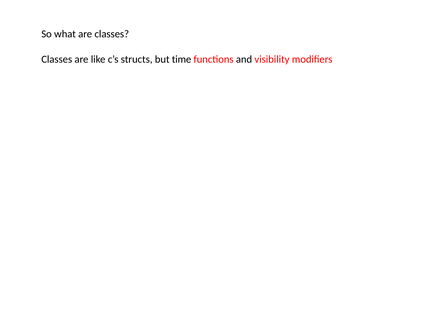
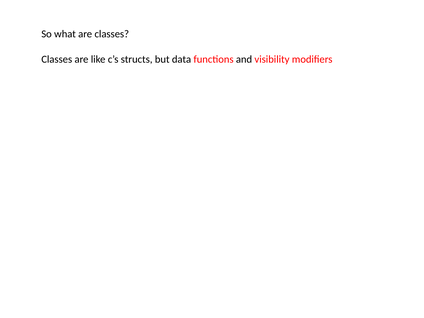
time: time -> data
